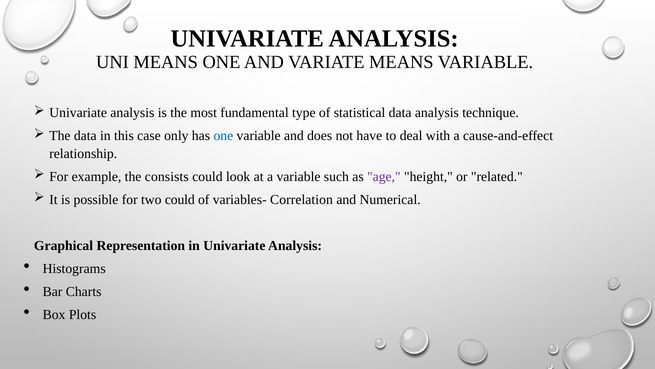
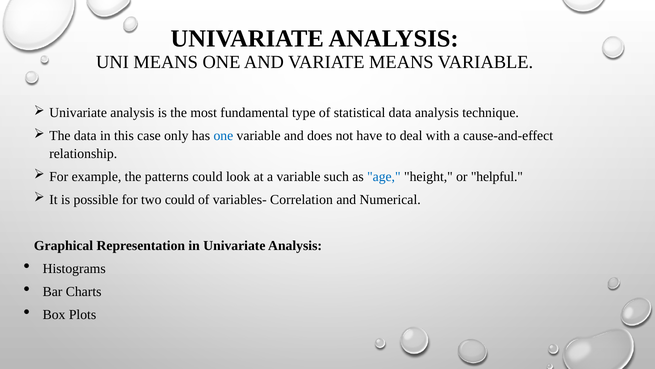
consists: consists -> patterns
age colour: purple -> blue
related: related -> helpful
